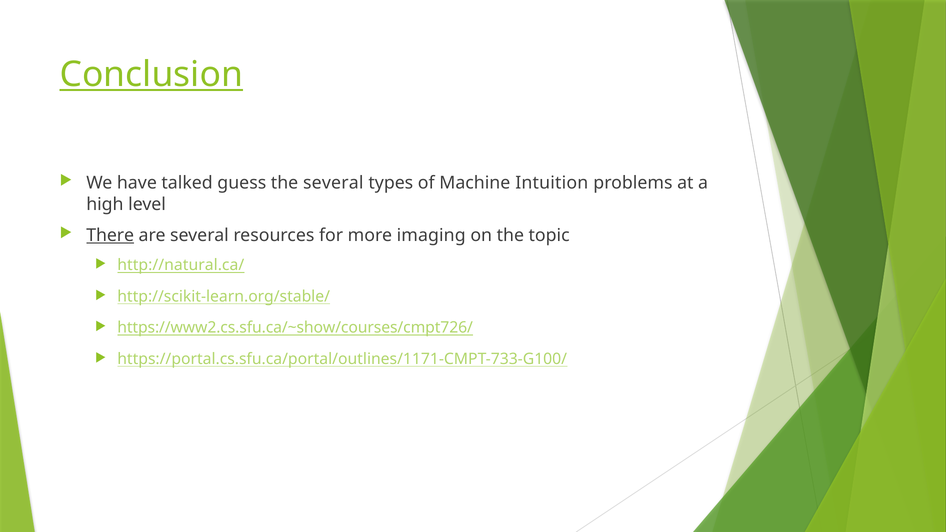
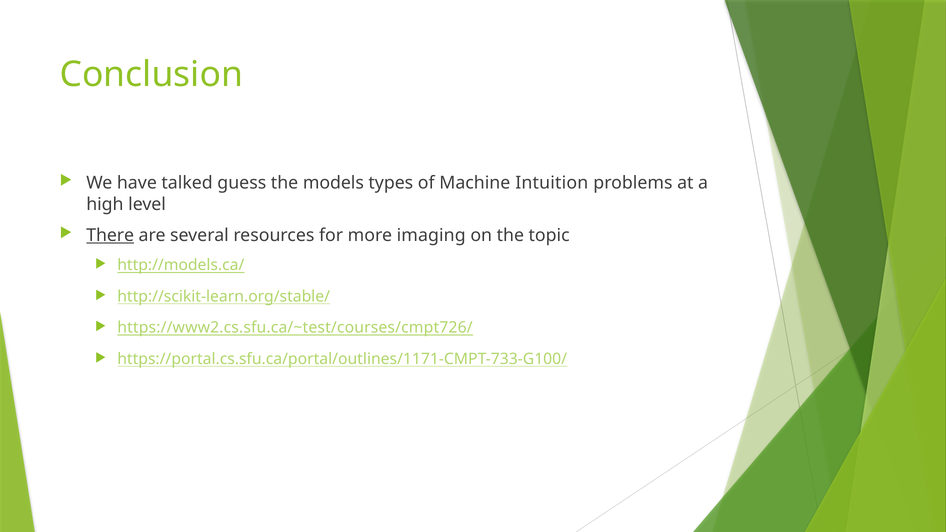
Conclusion underline: present -> none
the several: several -> models
http://natural.ca/: http://natural.ca/ -> http://models.ca/
https://www2.cs.sfu.ca/~show/courses/cmpt726/: https://www2.cs.sfu.ca/~show/courses/cmpt726/ -> https://www2.cs.sfu.ca/~test/courses/cmpt726/
